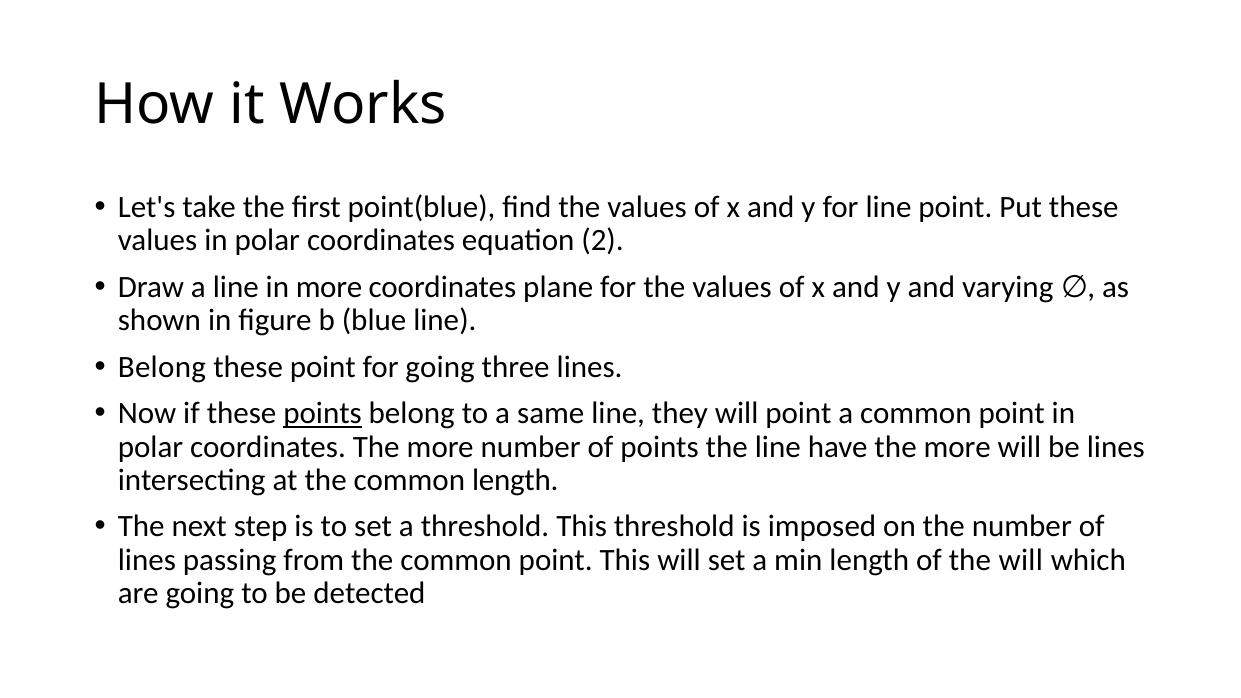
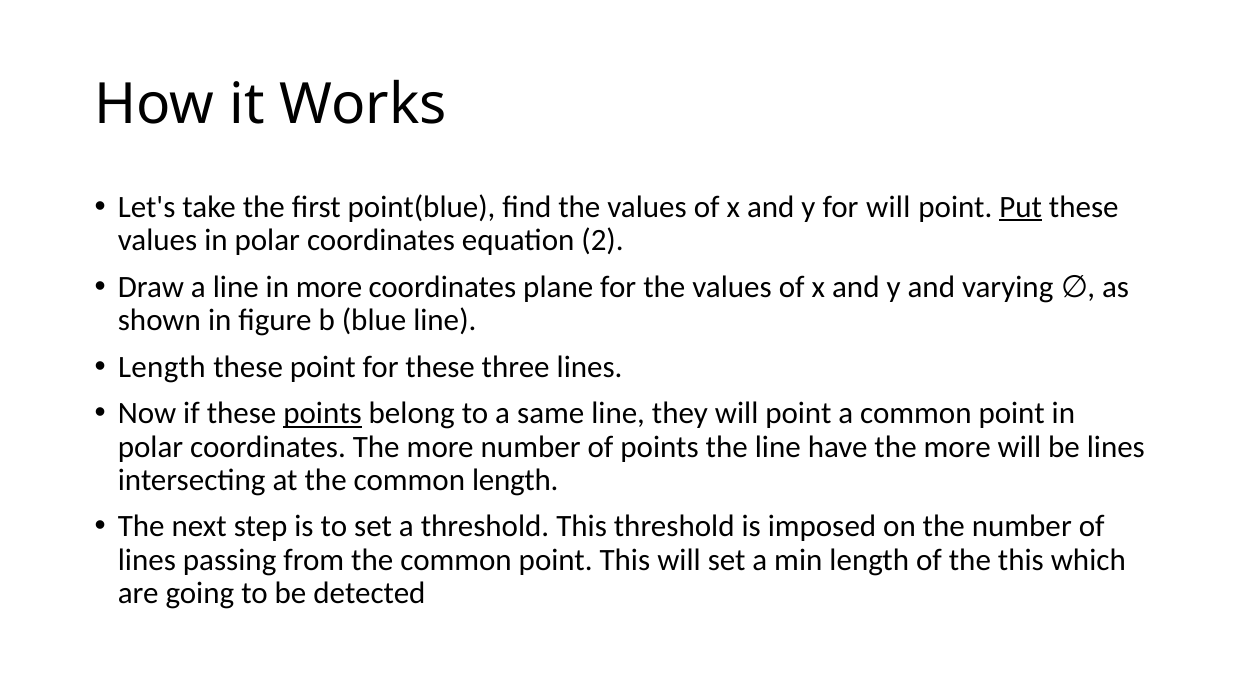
for line: line -> will
Put underline: none -> present
Belong at (162, 367): Belong -> Length
for going: going -> these
the will: will -> this
